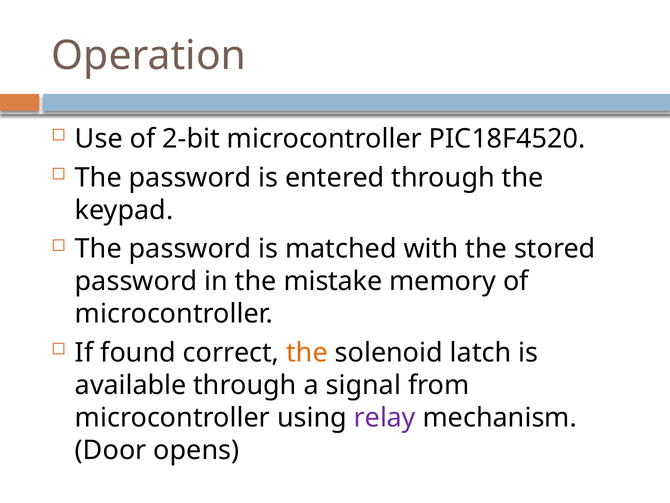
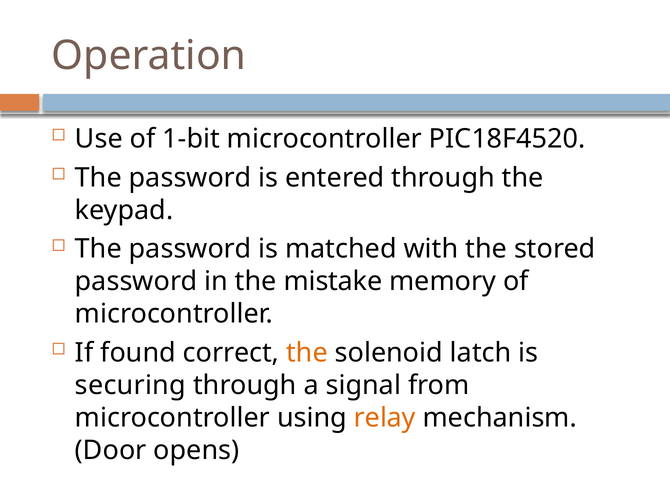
2-bit: 2-bit -> 1-bit
available: available -> securing
relay colour: purple -> orange
